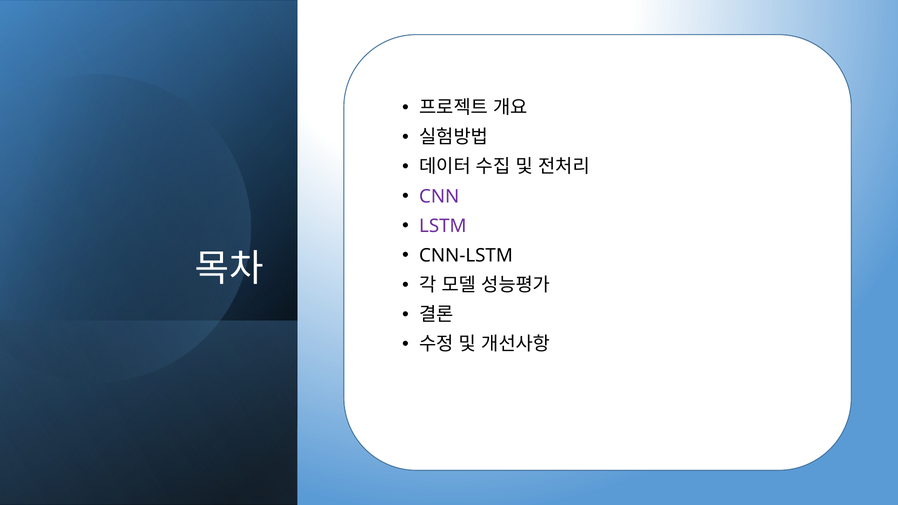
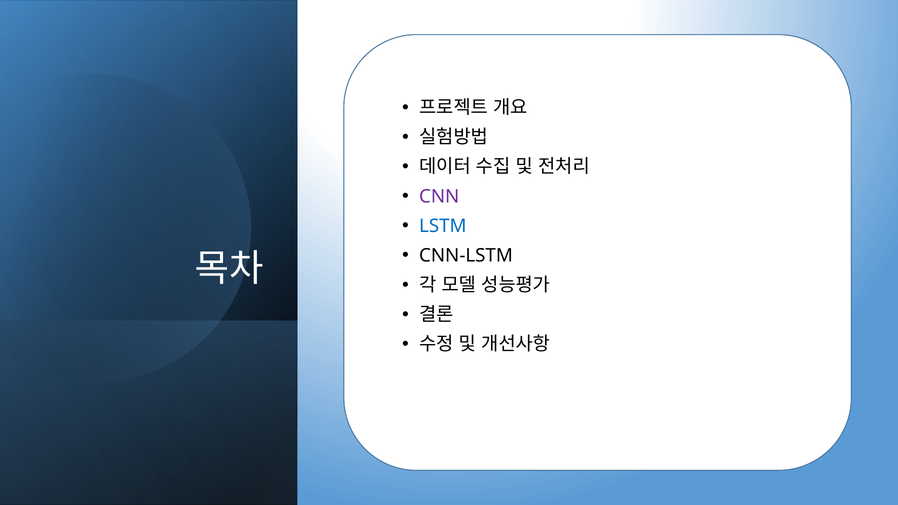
LSTM colour: purple -> blue
